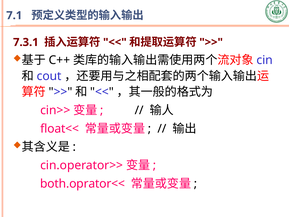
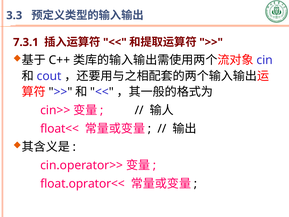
7.1: 7.1 -> 3.3
both.oprator<<: both.oprator<< -> float.oprator<<
